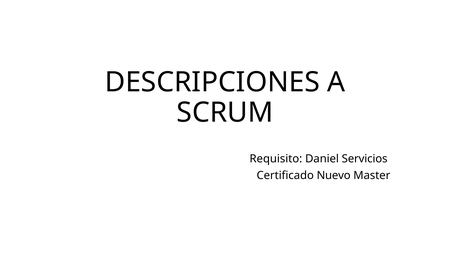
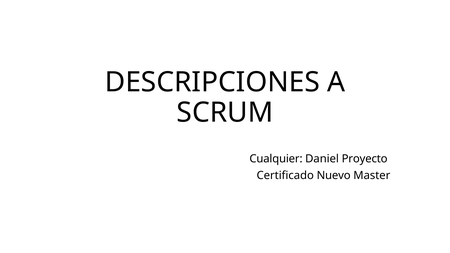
Requisito: Requisito -> Cualquier
Servicios: Servicios -> Proyecto
